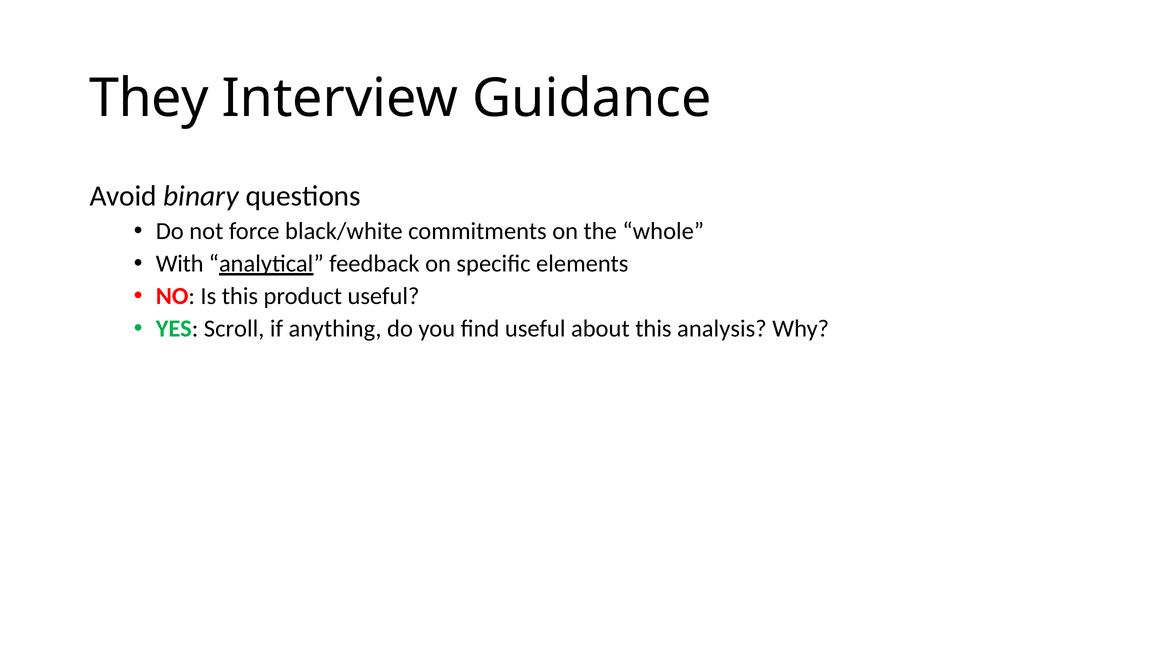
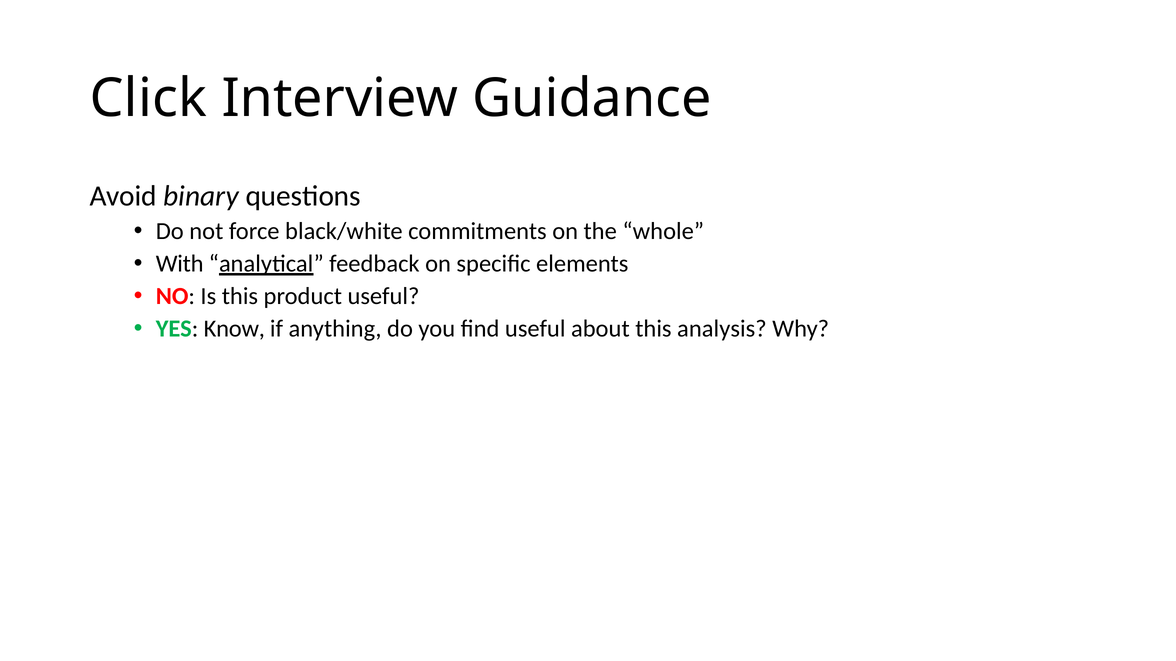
They: They -> Click
Scroll: Scroll -> Know
